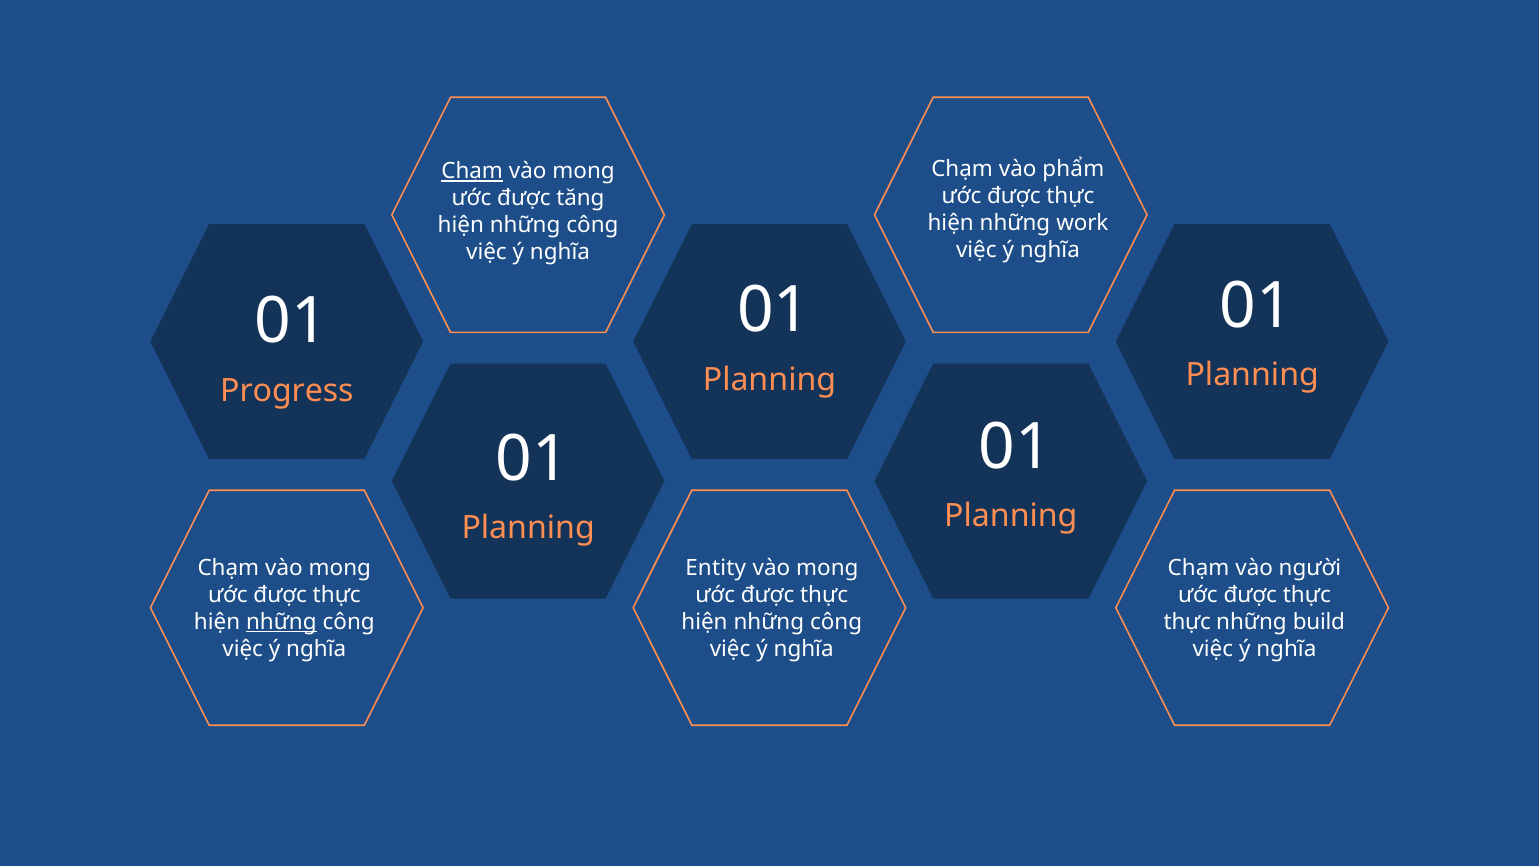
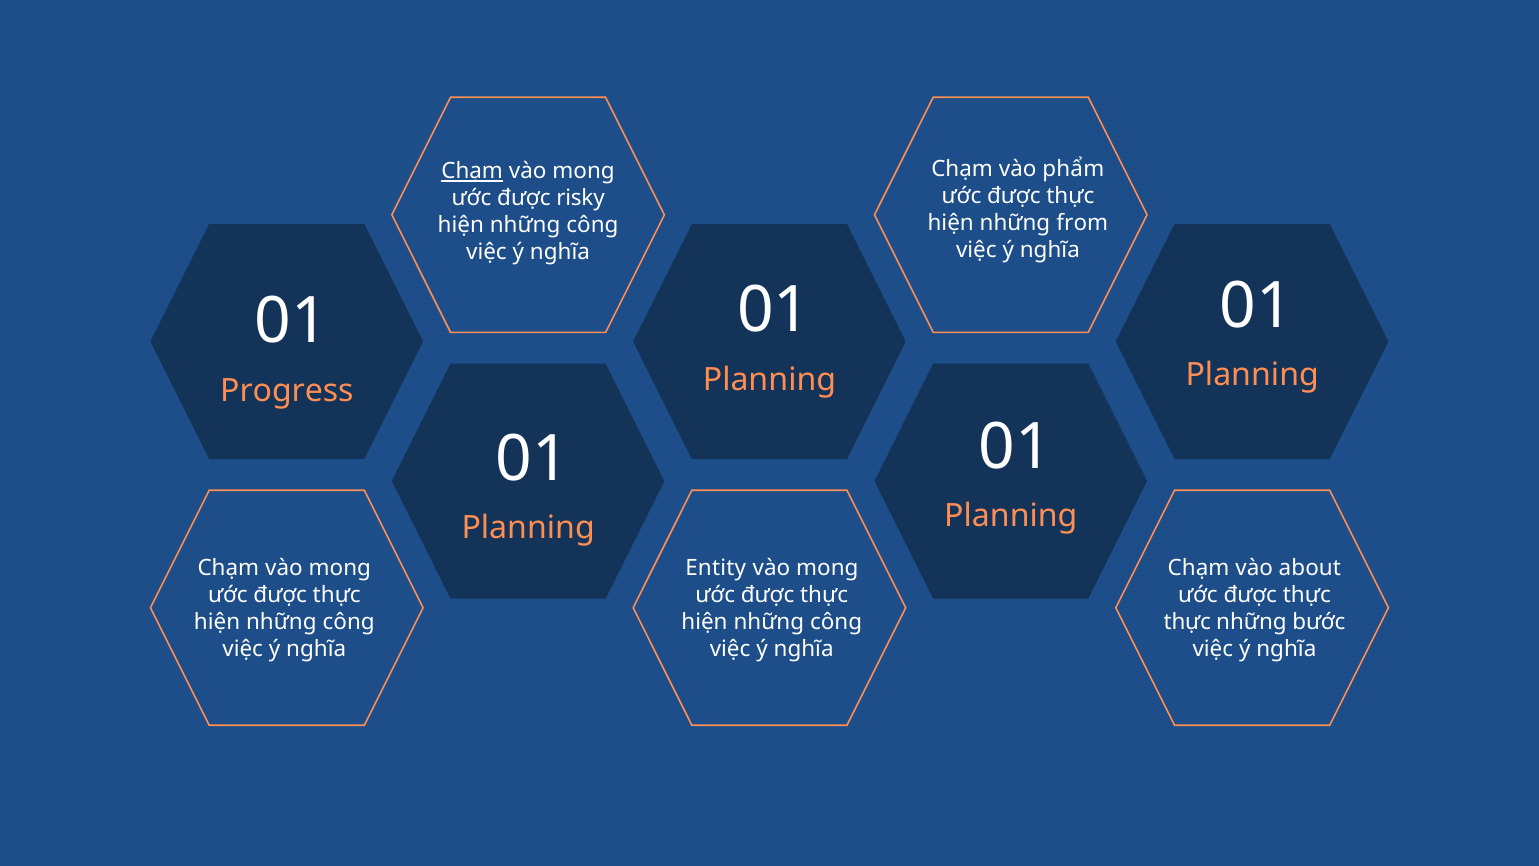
tăng: tăng -> risky
work: work -> from
người: người -> about
những at (281, 622) underline: present -> none
build: build -> bước
